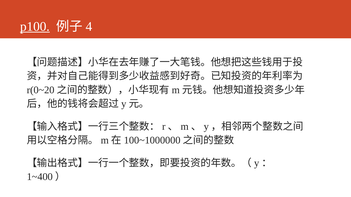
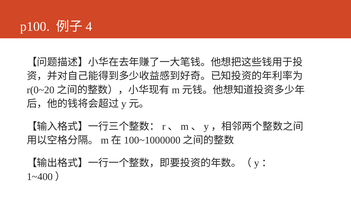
p100 underline: present -> none
